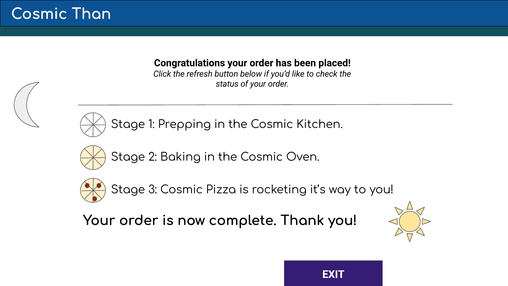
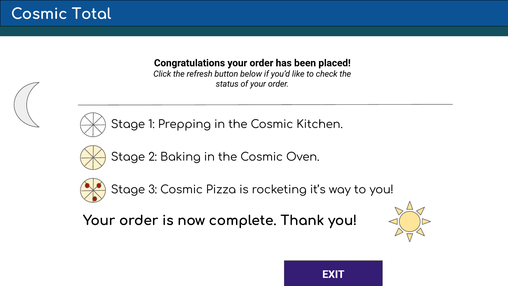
Than: Than -> Total
